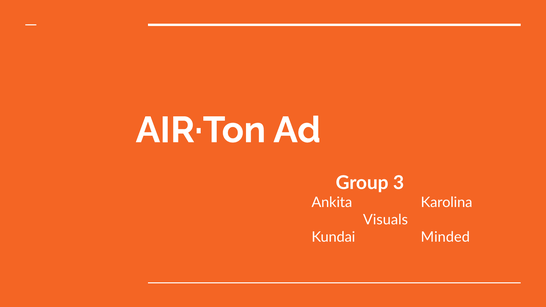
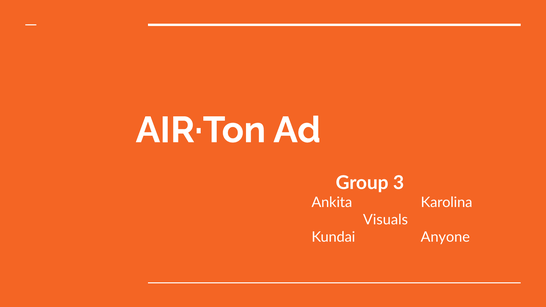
Minded: Minded -> Anyone
